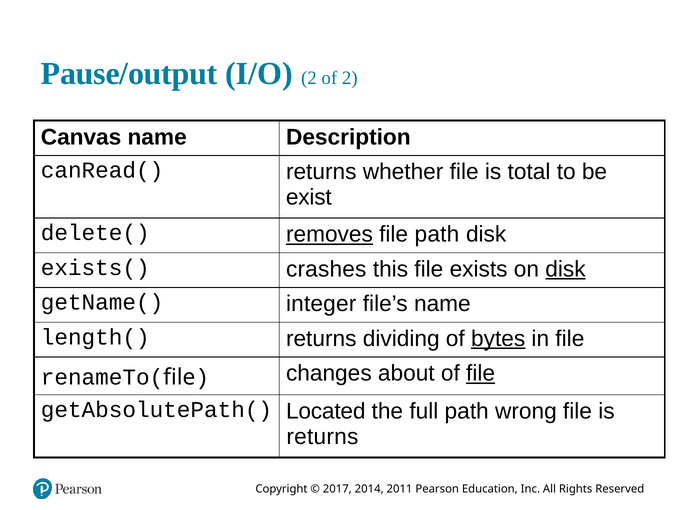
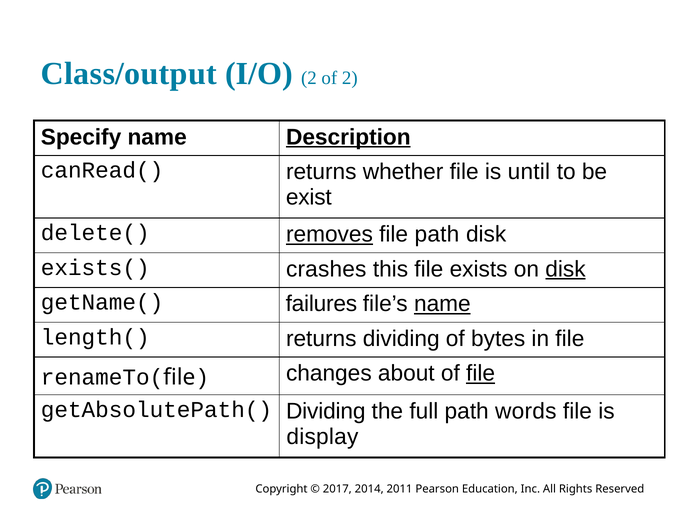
Pause/output: Pause/output -> Class/output
Canvas: Canvas -> Specify
Description underline: none -> present
total: total -> until
integer: integer -> failures
name at (442, 304) underline: none -> present
bytes underline: present -> none
getAbsolutePath( Located: Located -> Dividing
wrong: wrong -> words
returns at (322, 437): returns -> display
